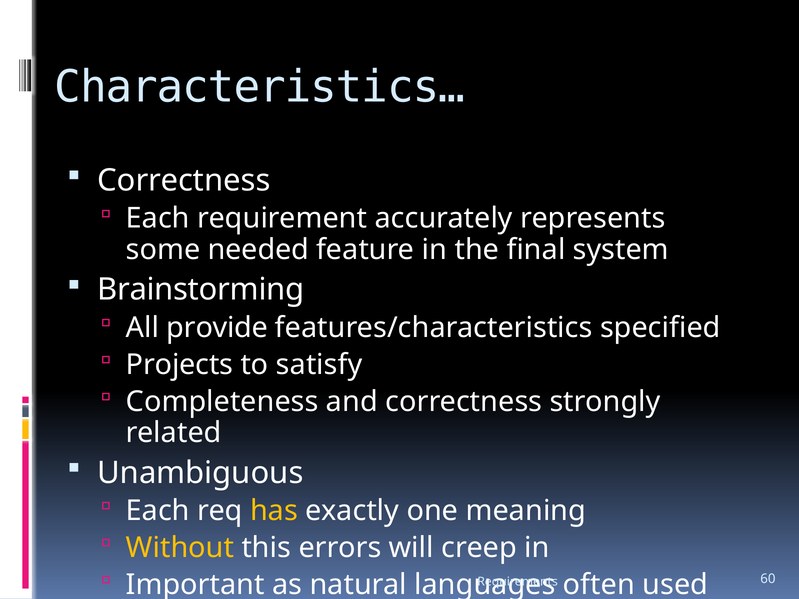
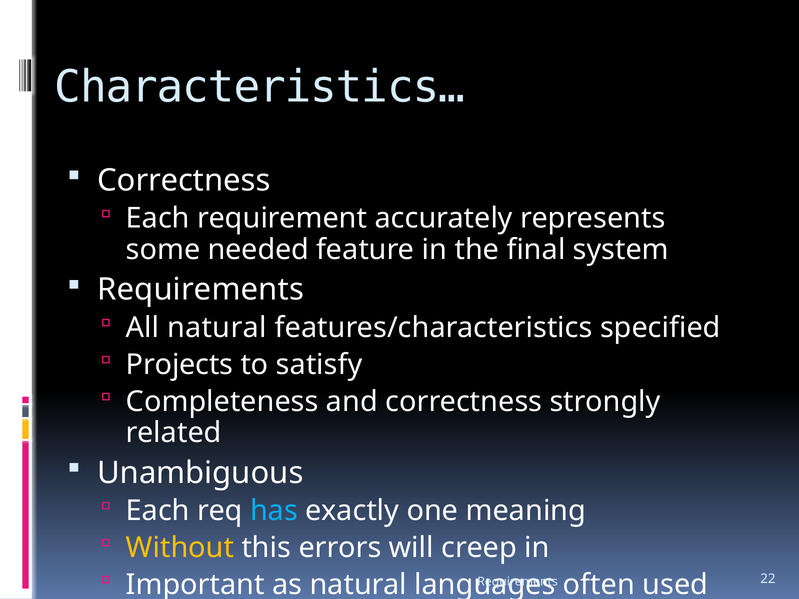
Brainstorming at (201, 290): Brainstorming -> Requirements
All provide: provide -> natural
has colour: yellow -> light blue
60: 60 -> 22
